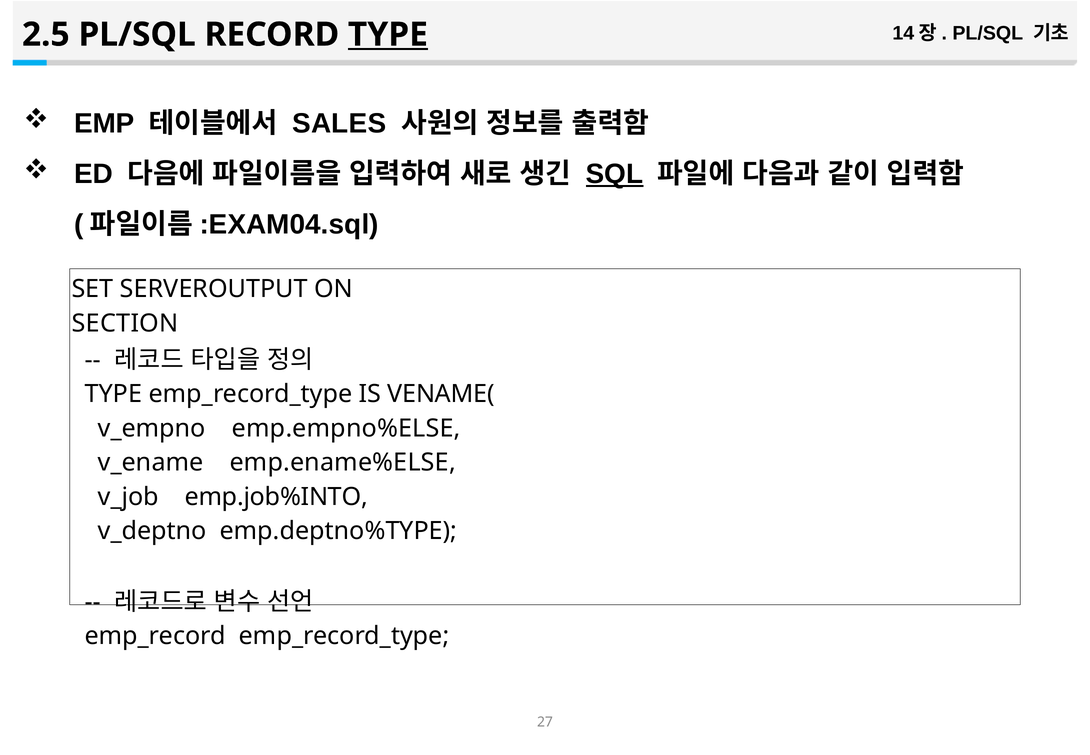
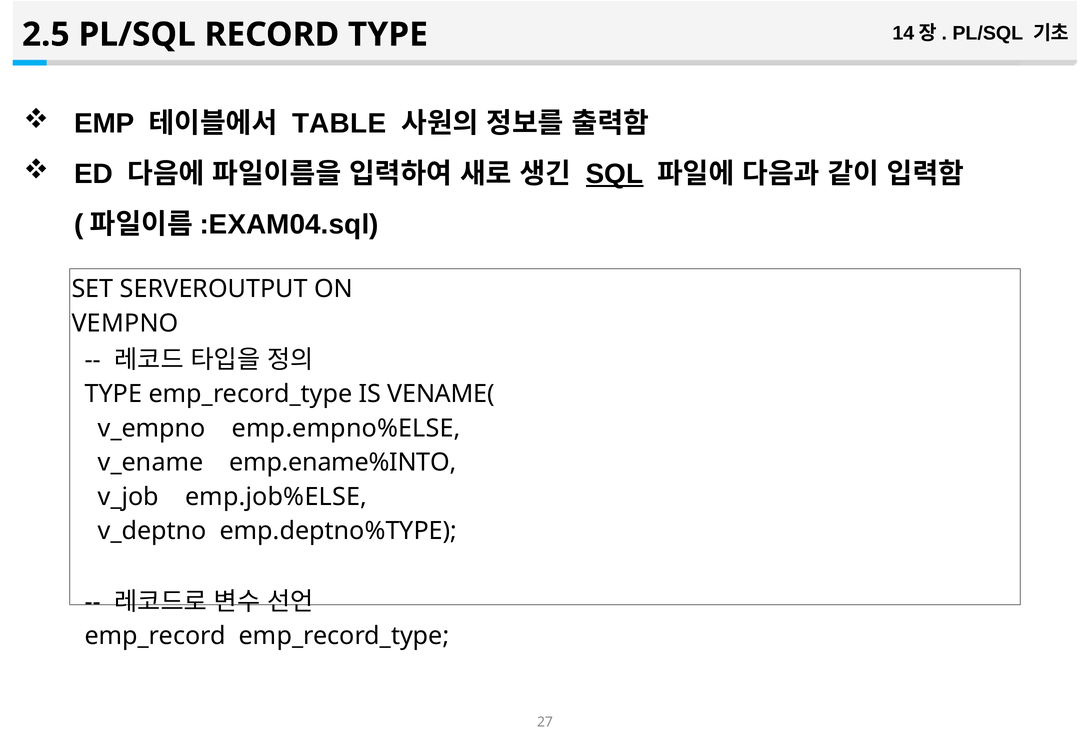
TYPE at (388, 35) underline: present -> none
SALES: SALES -> TABLE
SECTION: SECTION -> VEMPNO
emp.ename%ELSE: emp.ename%ELSE -> emp.ename%INTO
emp.job%INTO: emp.job%INTO -> emp.job%ELSE
